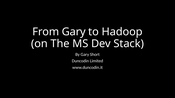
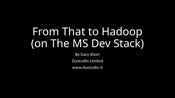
From Gary: Gary -> That
